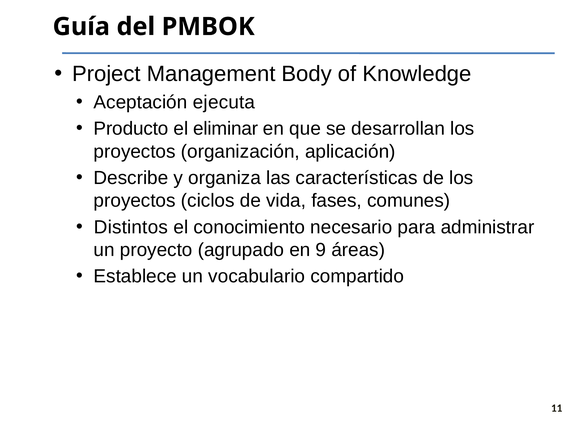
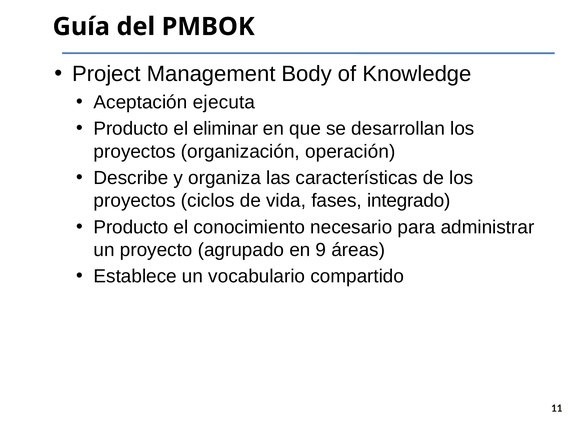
aplicación: aplicación -> operación
comunes: comunes -> integrado
Distintos at (131, 227): Distintos -> Producto
